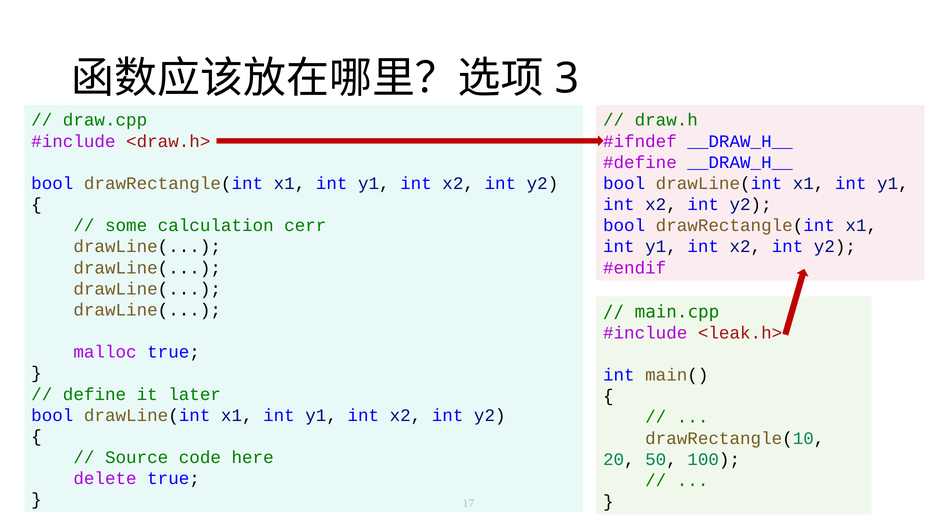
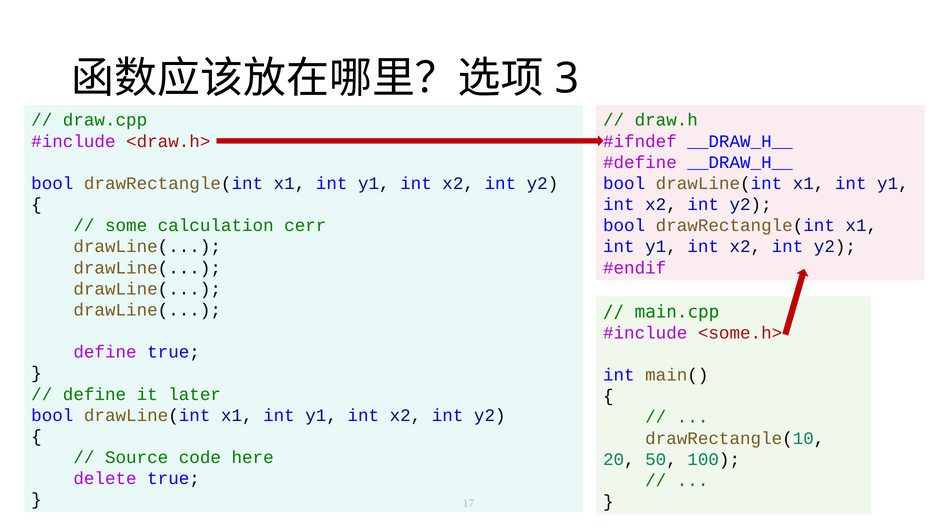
<leak.h>: <leak.h> -> <some.h>
malloc at (105, 352): malloc -> define
